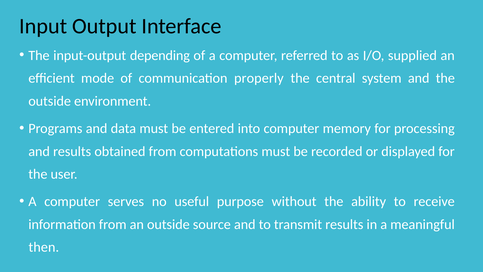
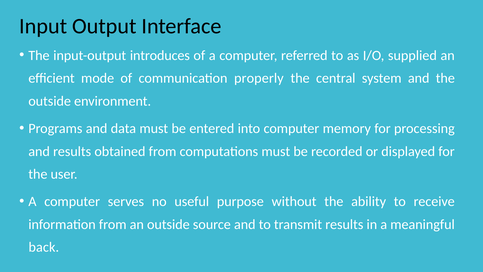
depending: depending -> introduces
then: then -> back
